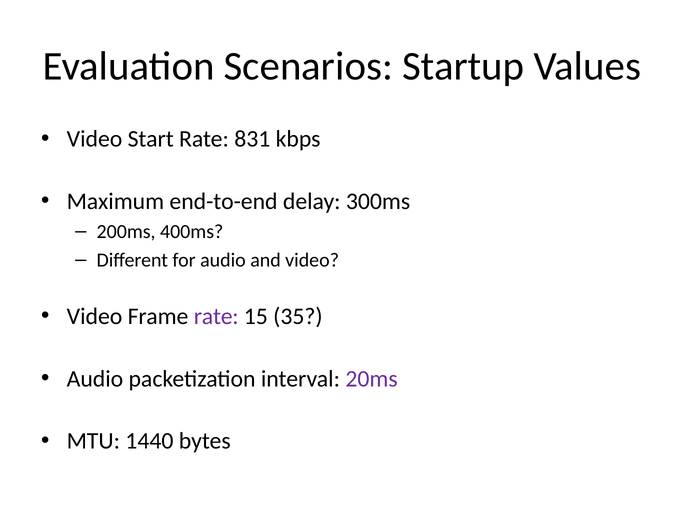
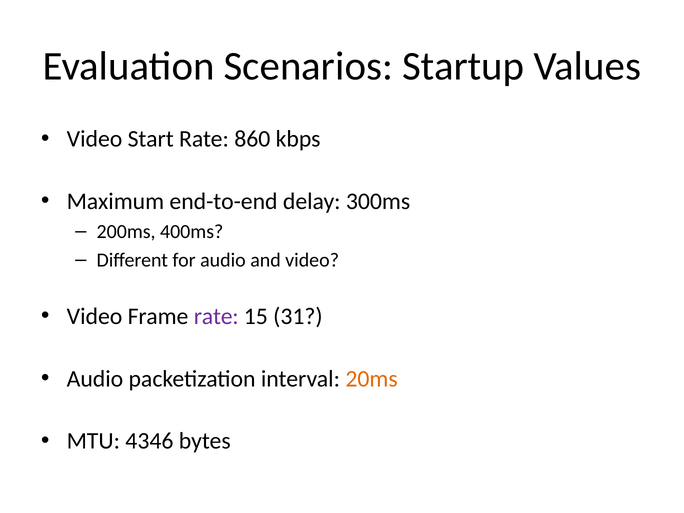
831: 831 -> 860
35: 35 -> 31
20ms colour: purple -> orange
1440: 1440 -> 4346
